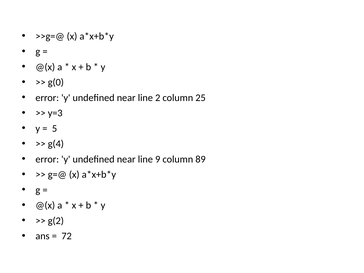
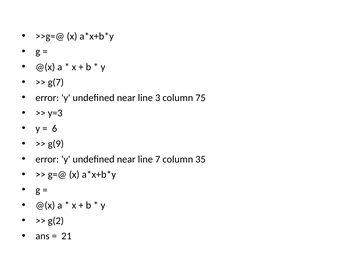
g(0: g(0 -> g(7
2: 2 -> 3
25: 25 -> 75
5: 5 -> 6
g(4: g(4 -> g(9
9: 9 -> 7
89: 89 -> 35
72: 72 -> 21
